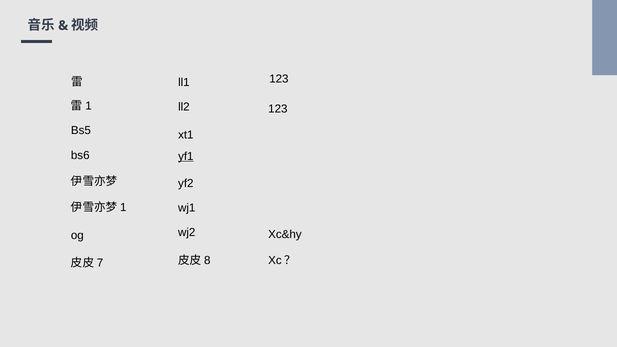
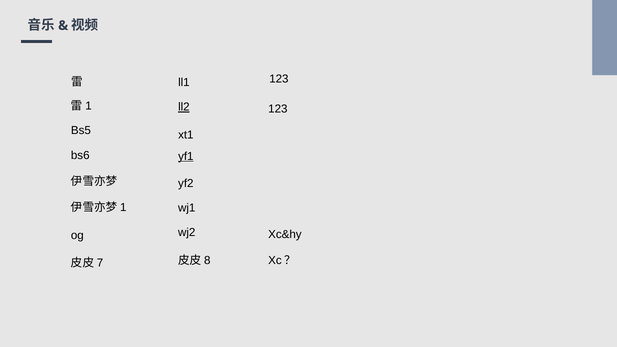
ll2 underline: none -> present
